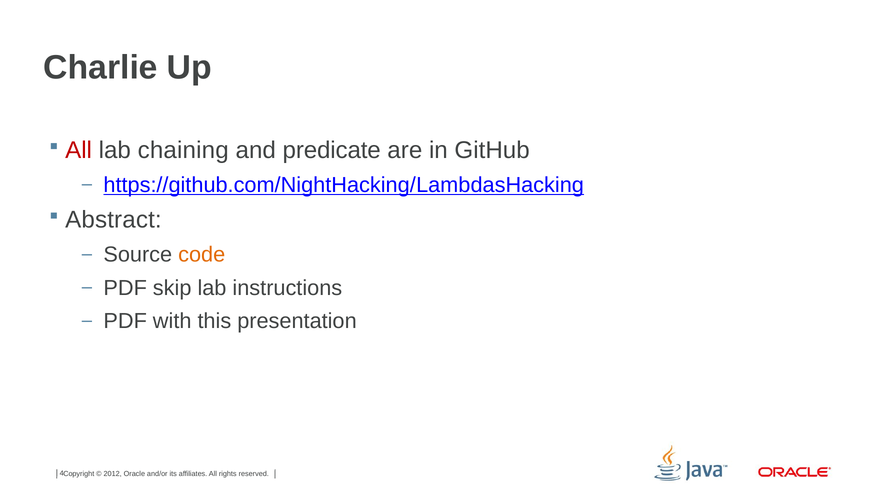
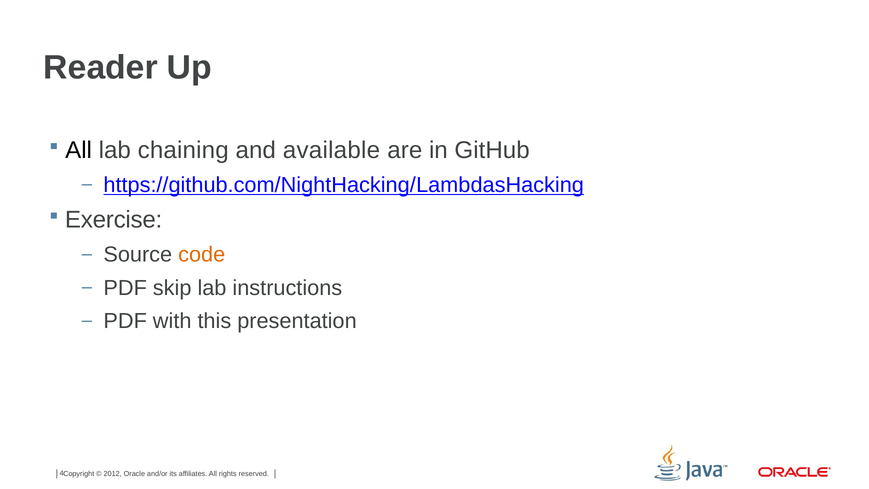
Charlie: Charlie -> Reader
All at (79, 150) colour: red -> black
predicate: predicate -> available
Abstract: Abstract -> Exercise
